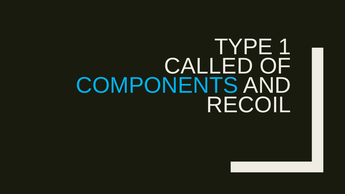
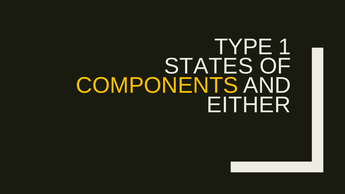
CALLED: CALLED -> STATES
COMPONENTS colour: light blue -> yellow
RECOIL: RECOIL -> EITHER
